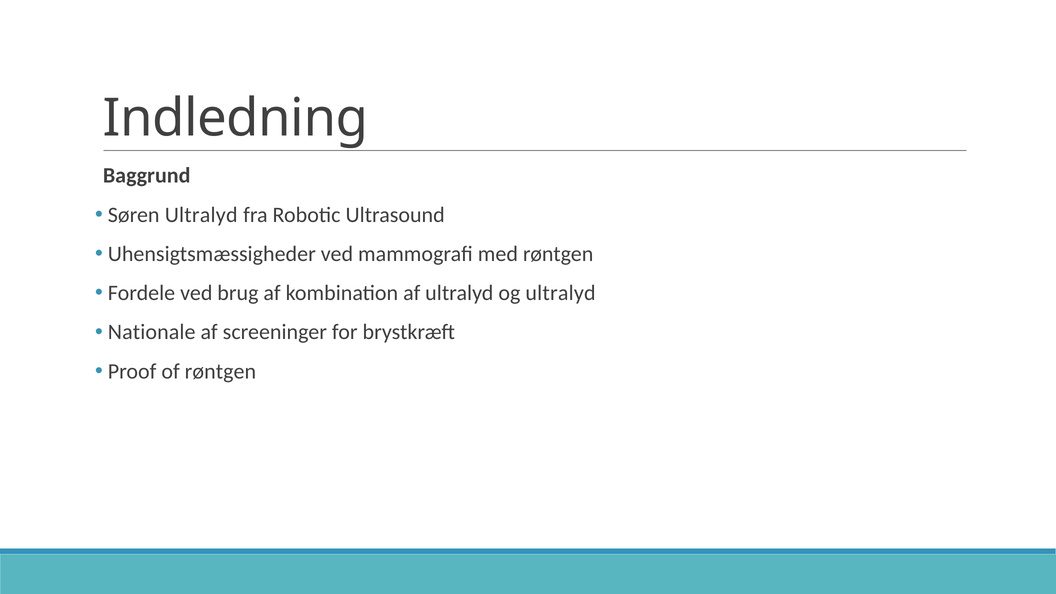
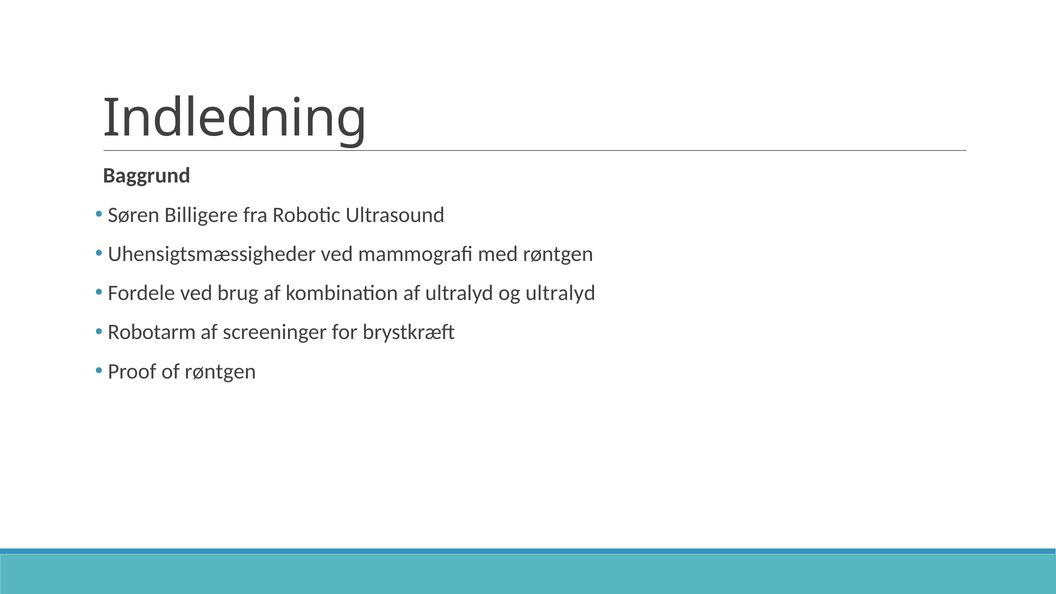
Søren Ultralyd: Ultralyd -> Billigere
Nationale: Nationale -> Robotarm
